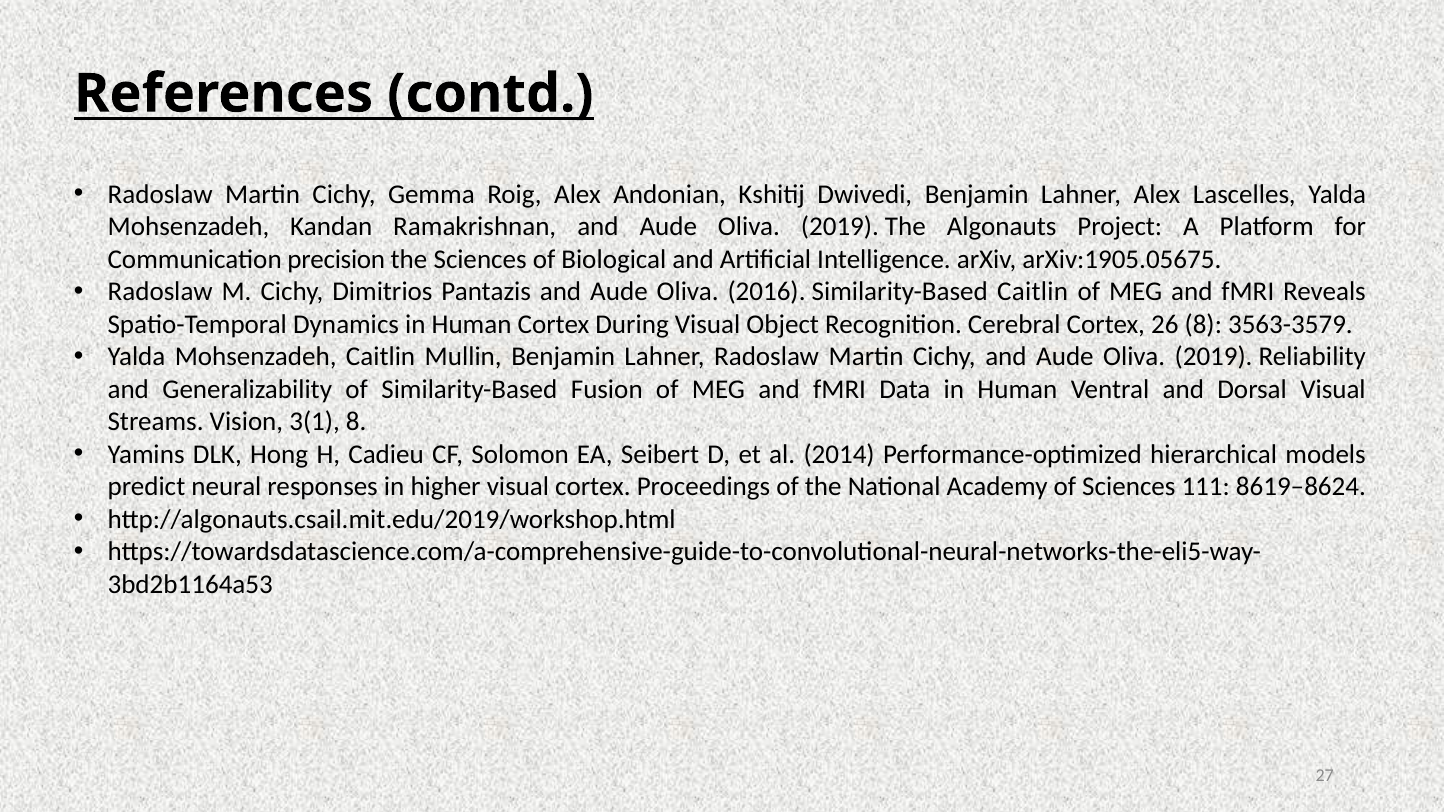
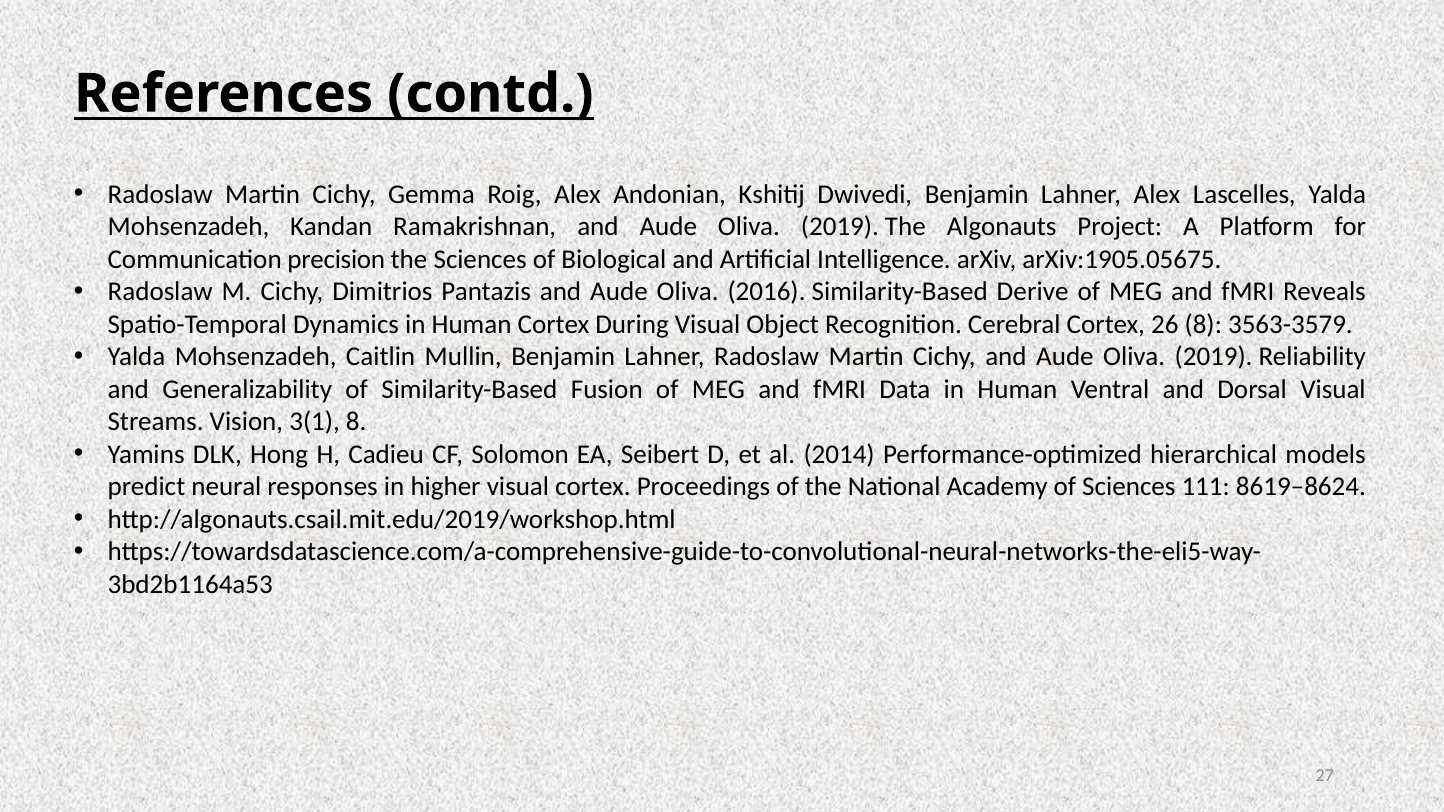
Similarity-Based Caitlin: Caitlin -> Derive
